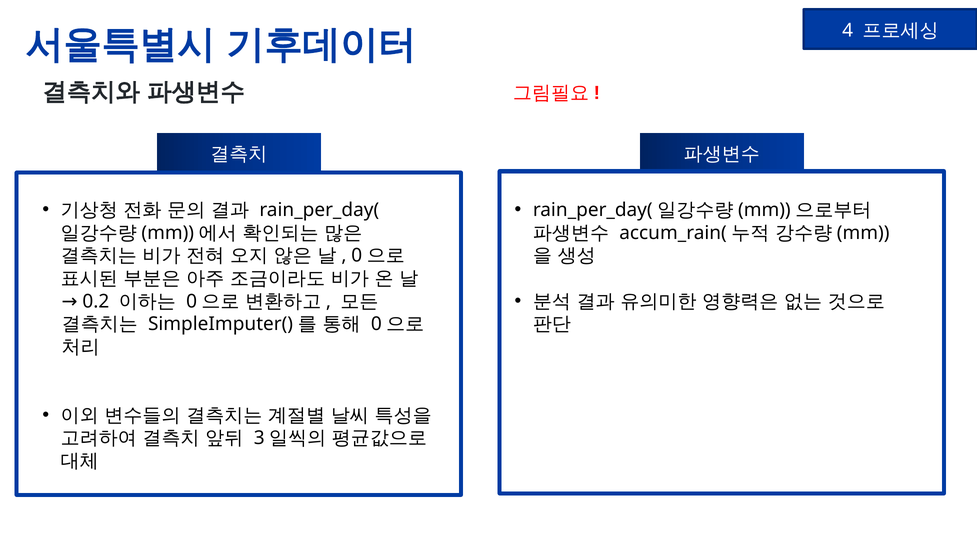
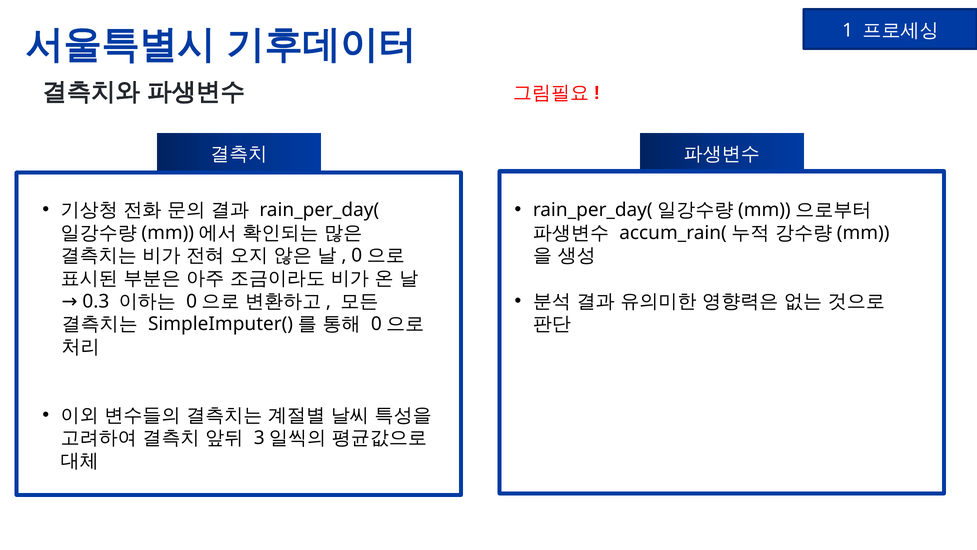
4: 4 -> 1
0.2: 0.2 -> 0.3
